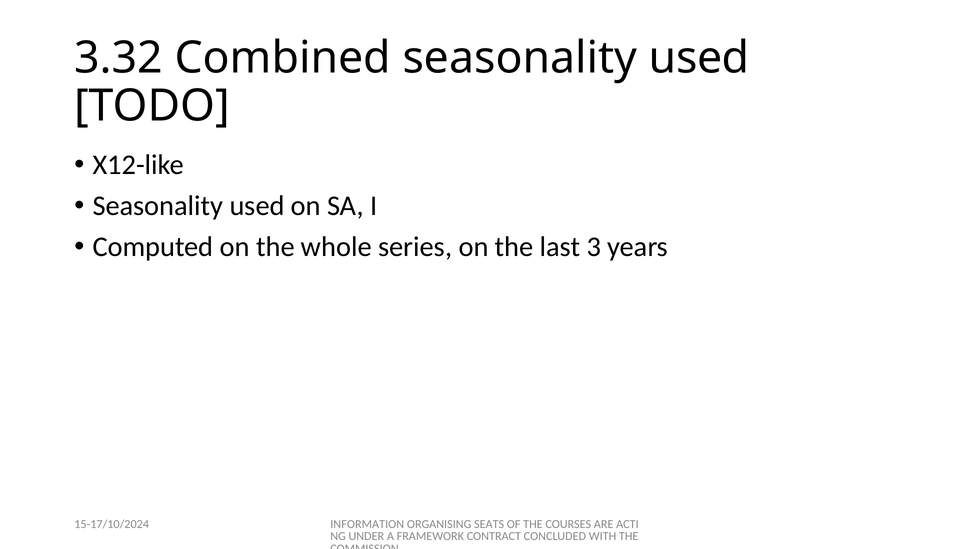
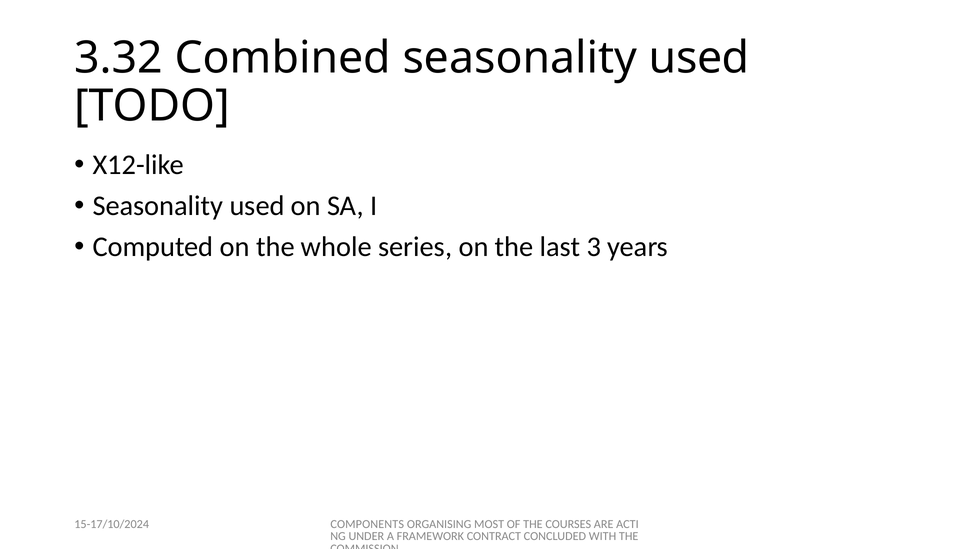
INFORMATION: INFORMATION -> COMPONENTS
SEATS: SEATS -> MOST
